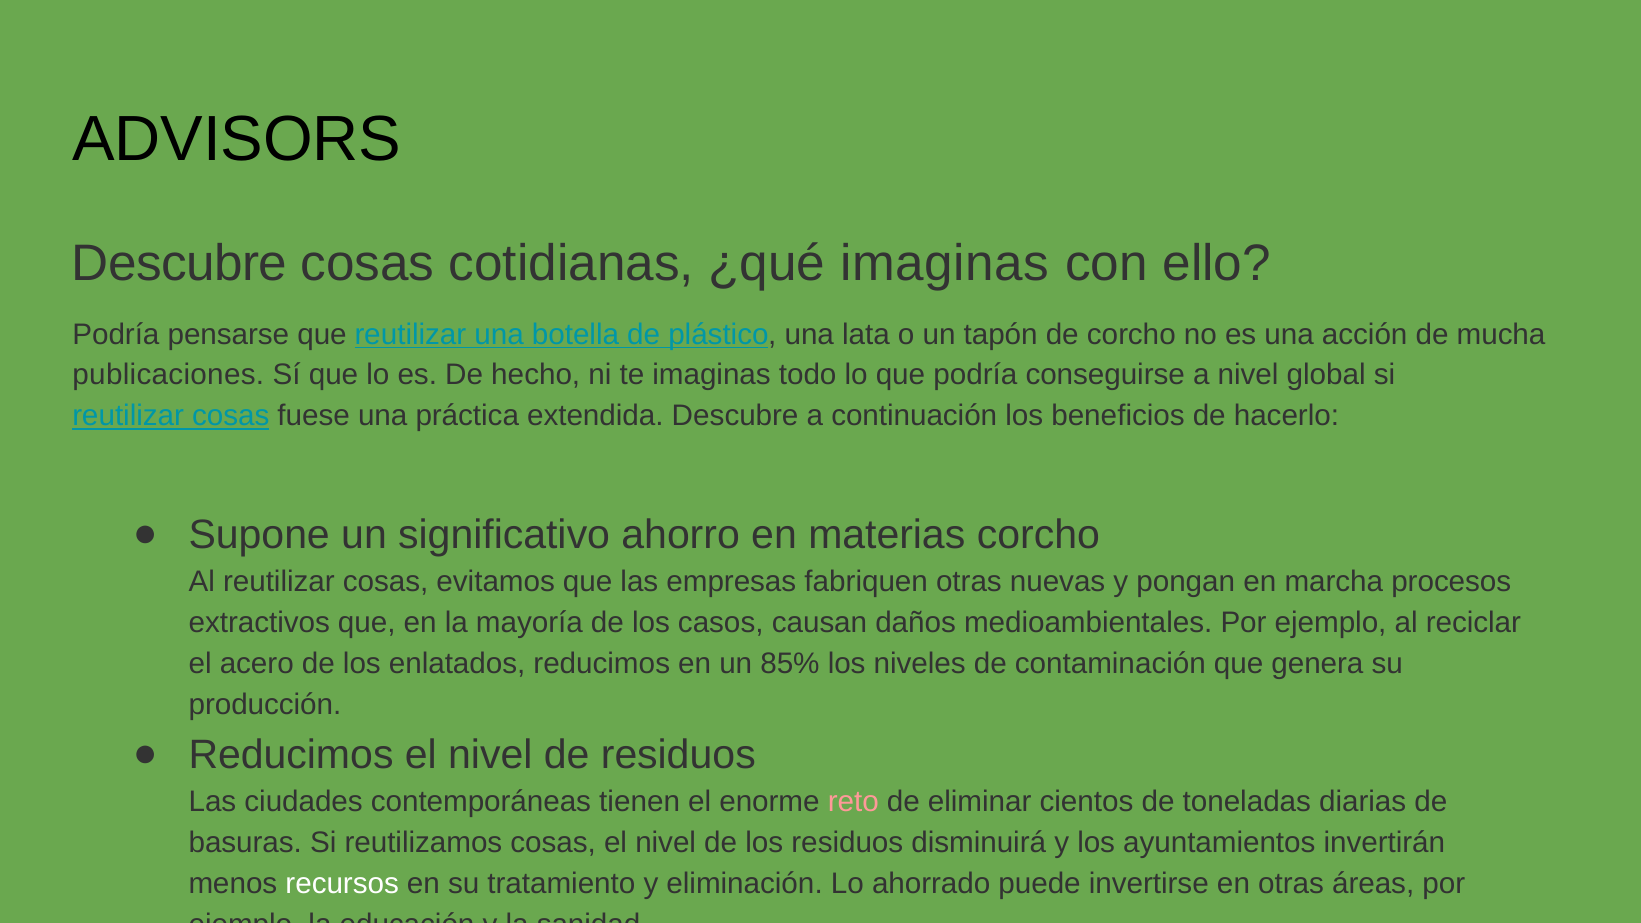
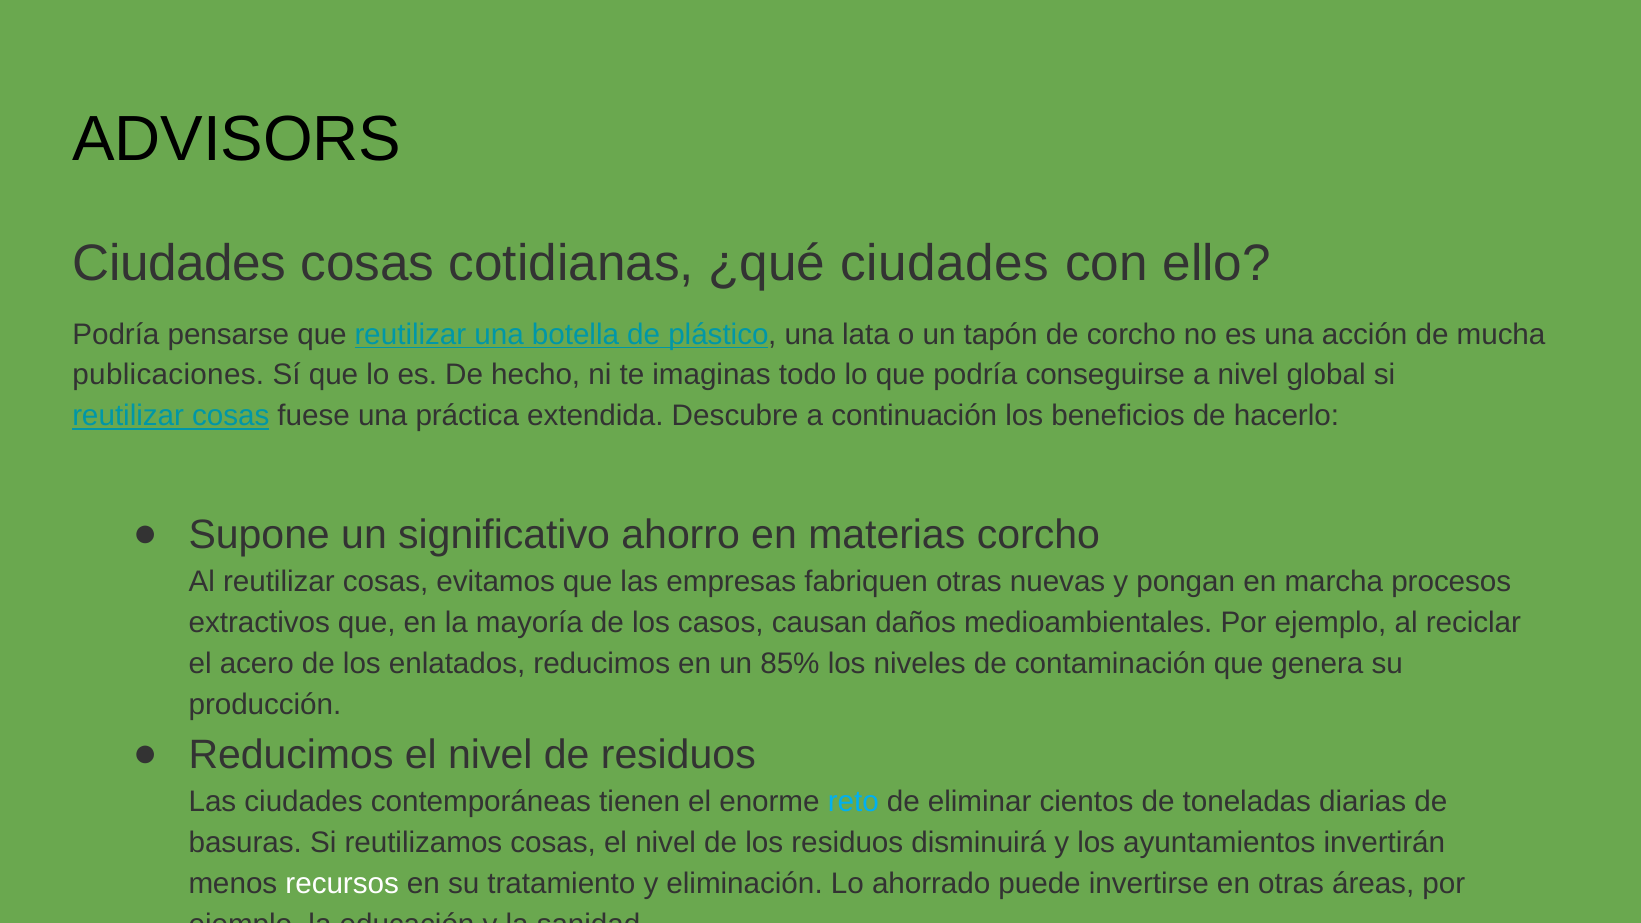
Descubre at (179, 264): Descubre -> Ciudades
¿qué imaginas: imaginas -> ciudades
reto colour: pink -> light blue
